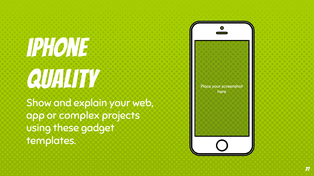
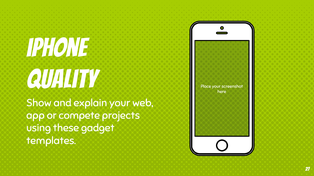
complex: complex -> compete
